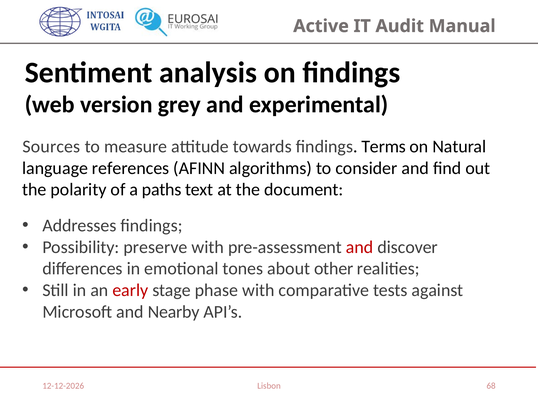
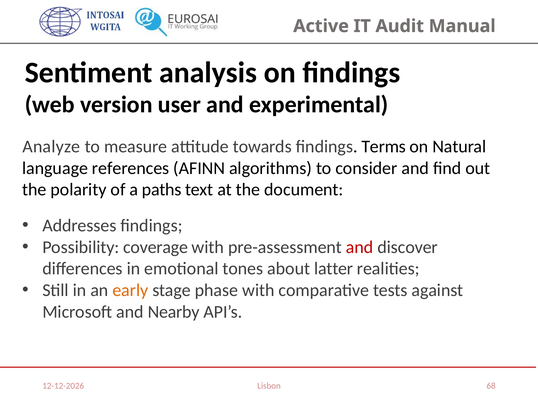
grey: grey -> user
Sources: Sources -> Analyze
preserve: preserve -> coverage
other: other -> latter
early colour: red -> orange
